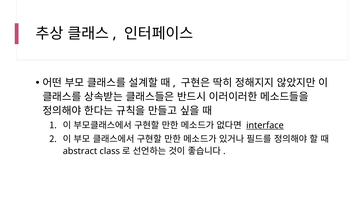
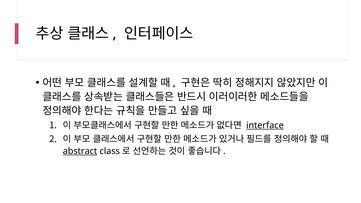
abstract underline: none -> present
